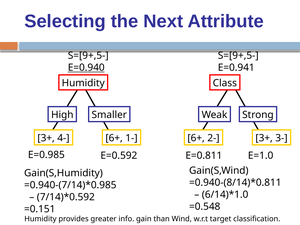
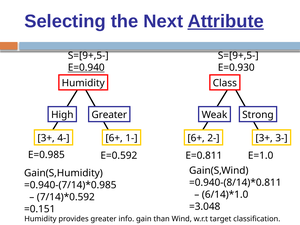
Attribute underline: none -> present
E=0.941: E=0.941 -> E=0.930
High Smaller: Smaller -> Greater
=0.548: =0.548 -> =3.048
